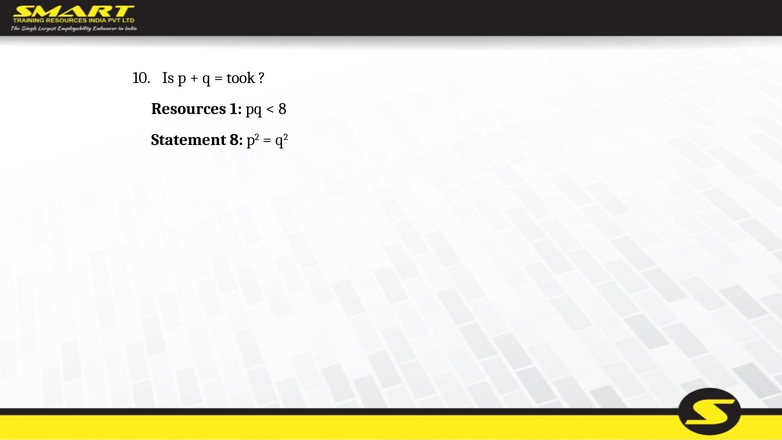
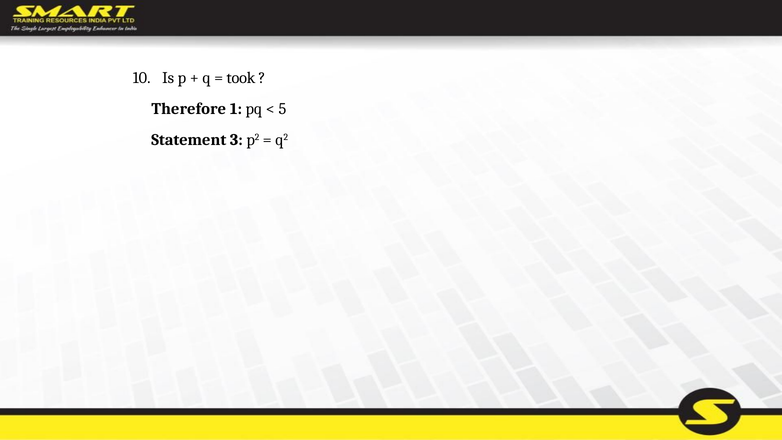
Resources: Resources -> Therefore
8 at (282, 109): 8 -> 5
Statement 8: 8 -> 3
